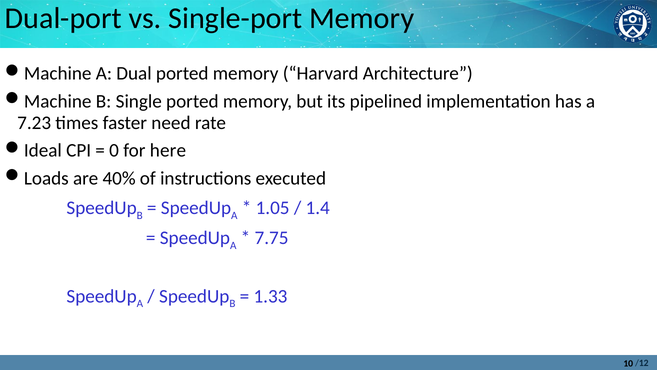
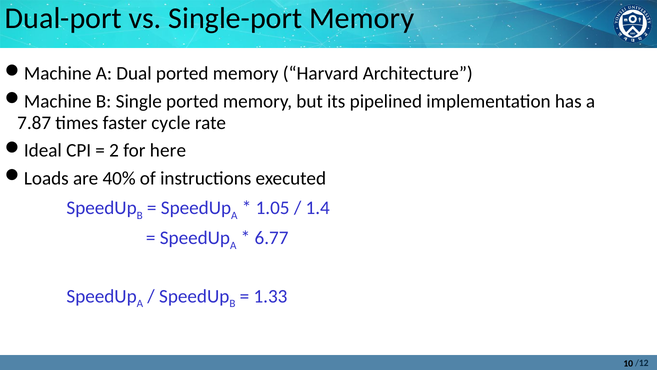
7.23: 7.23 -> 7.87
need: need -> cycle
0: 0 -> 2
7.75: 7.75 -> 6.77
